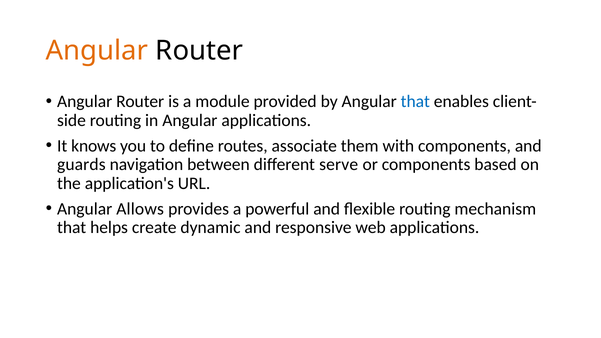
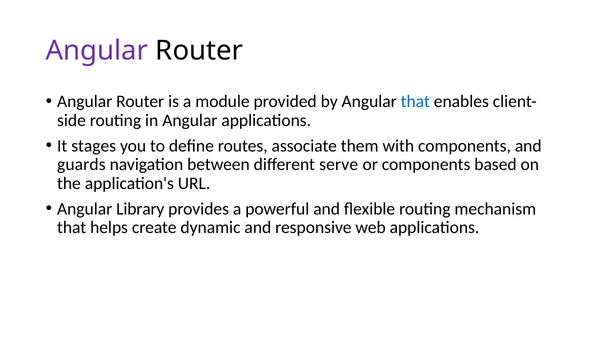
Angular at (97, 50) colour: orange -> purple
knows: knows -> stages
Allows: Allows -> Library
